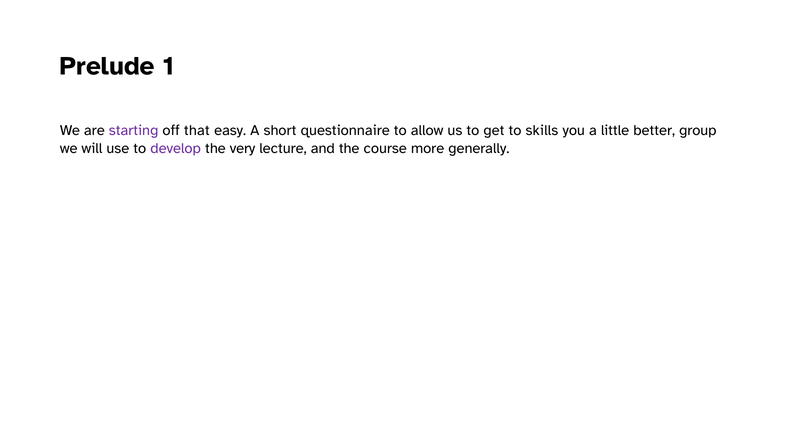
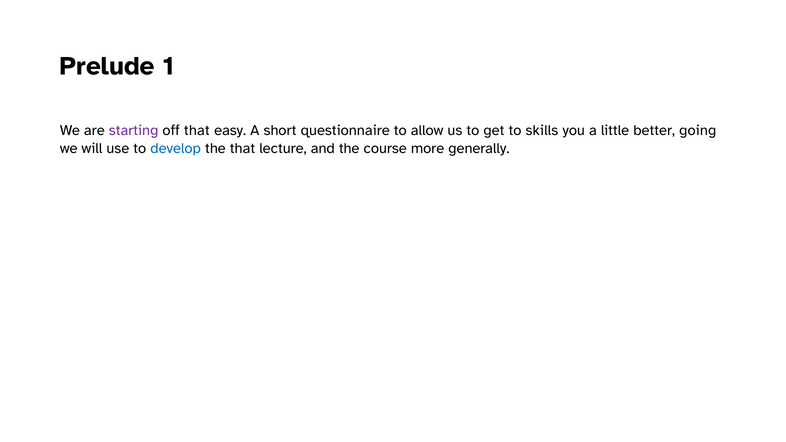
group: group -> going
develop colour: purple -> blue
the very: very -> that
